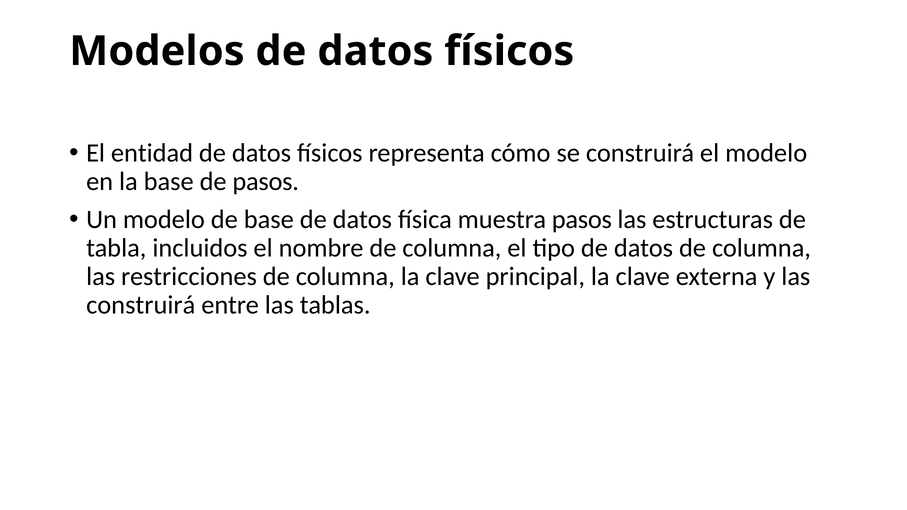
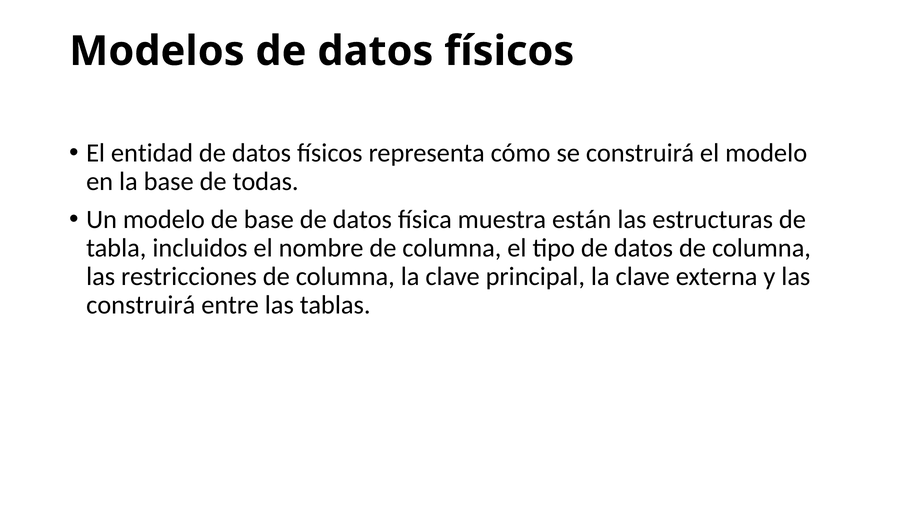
de pasos: pasos -> todas
muestra pasos: pasos -> están
